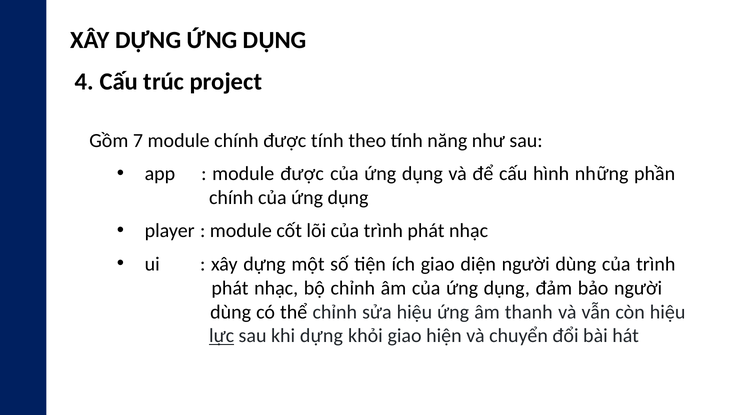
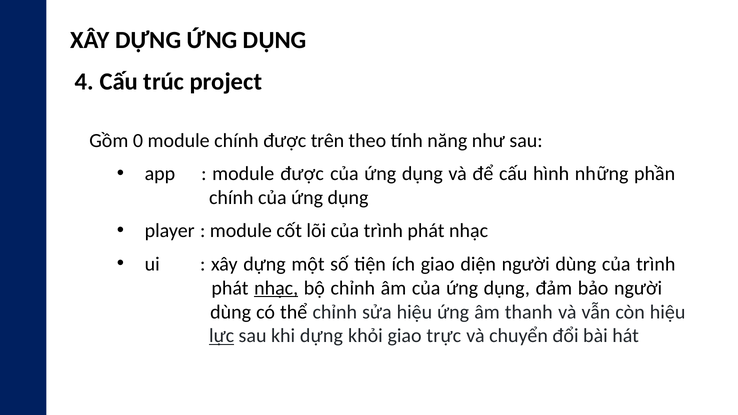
7: 7 -> 0
được tính: tính -> trên
nhạc at (276, 288) underline: none -> present
hiện: hiện -> trực
